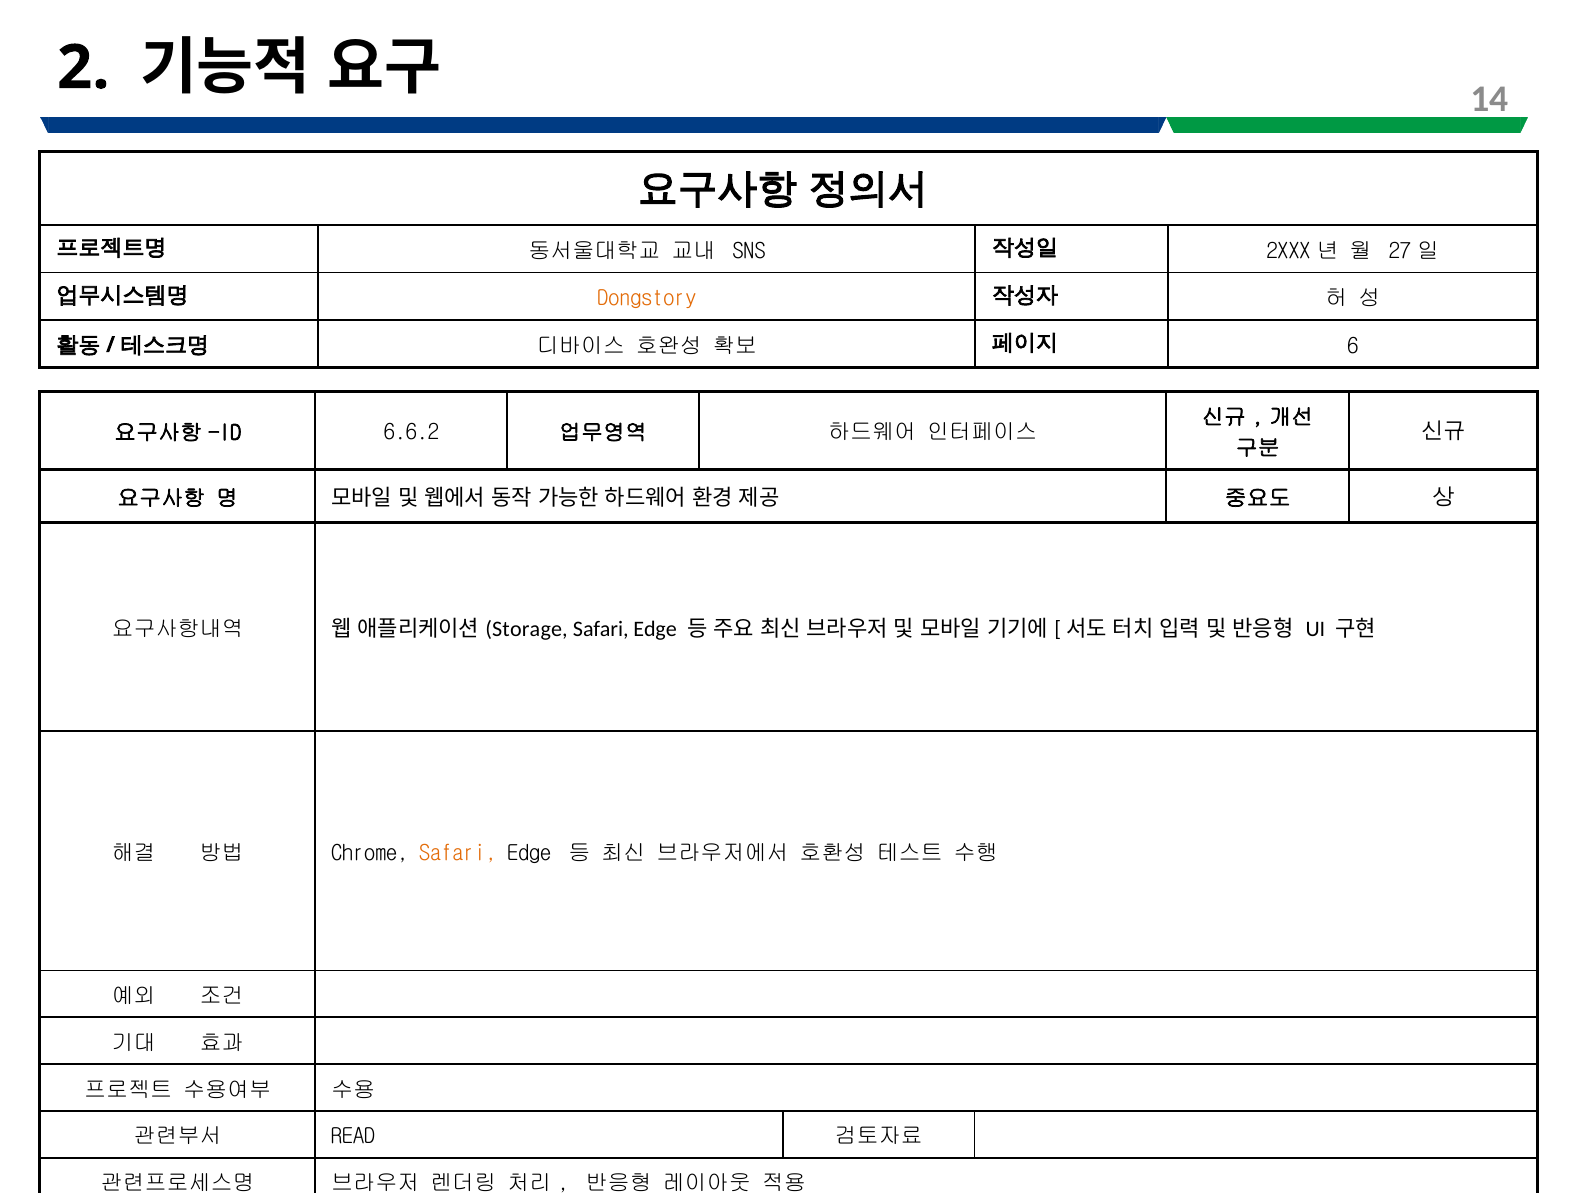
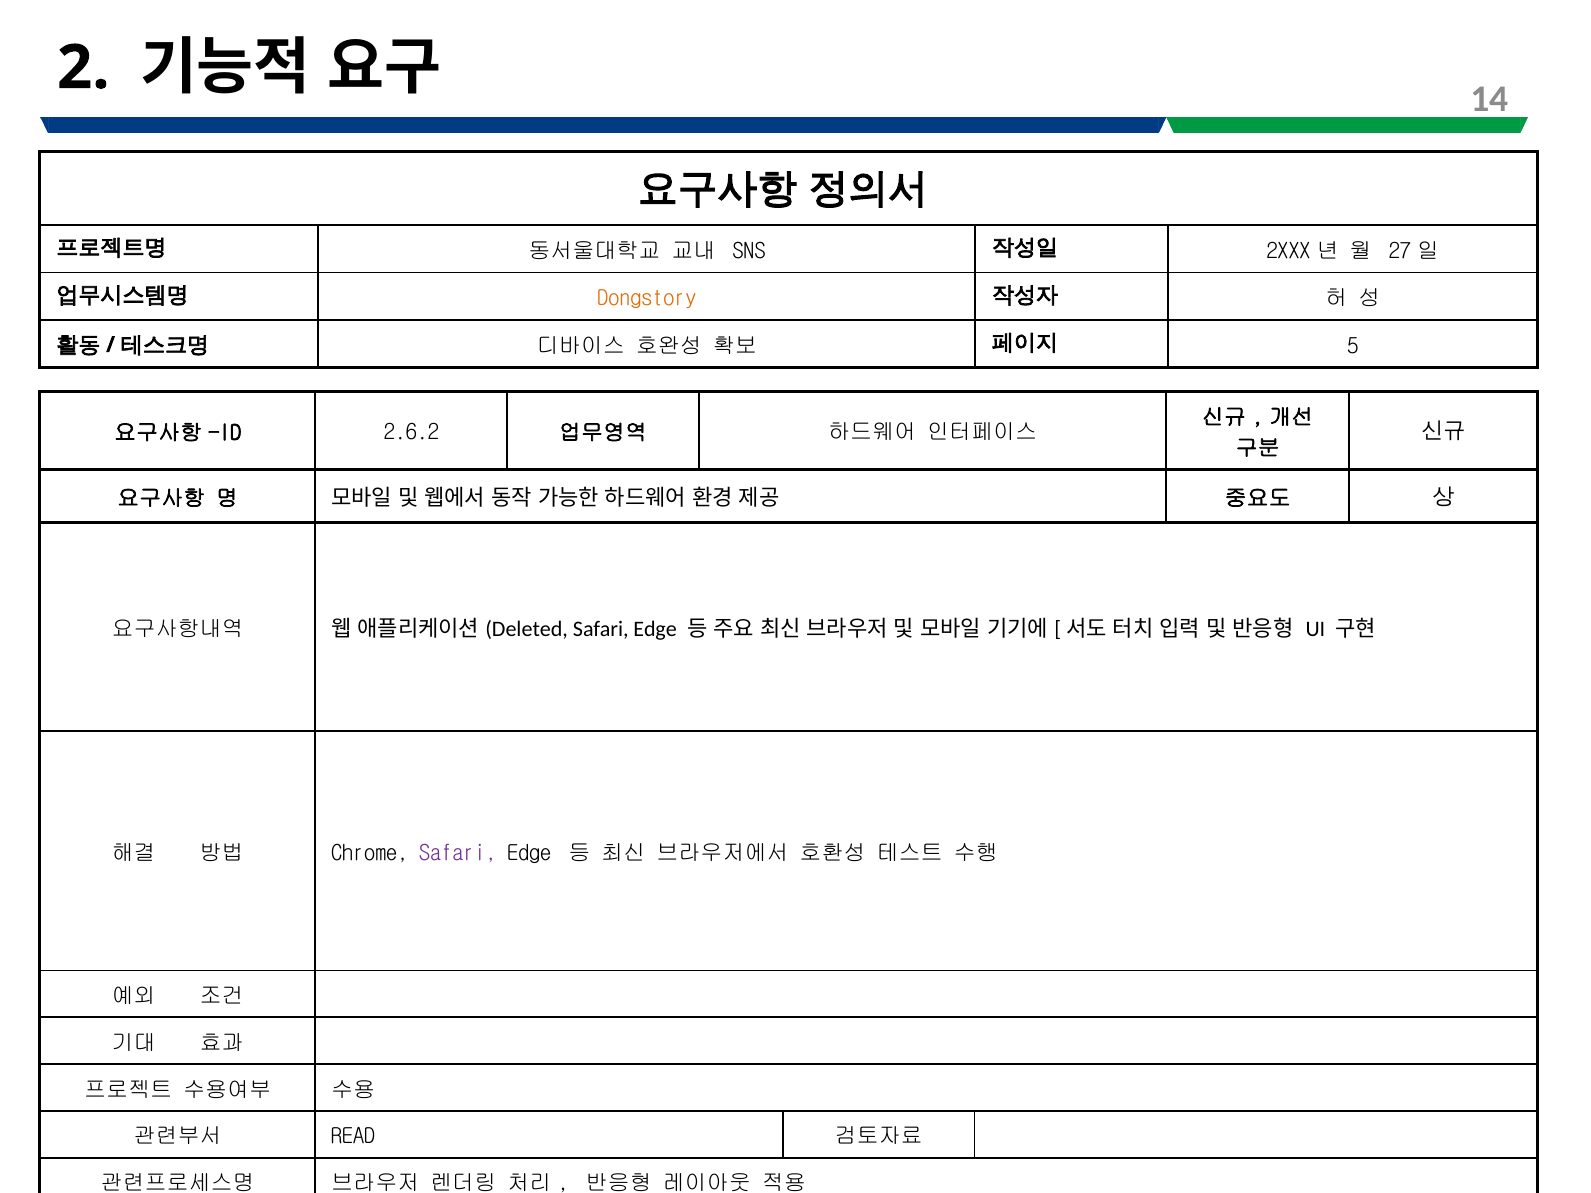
6: 6 -> 5
6.6.2: 6.6.2 -> 2.6.2
Storage: Storage -> Deleted
Safari at (458, 853) colour: orange -> purple
